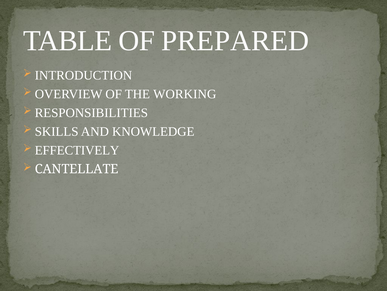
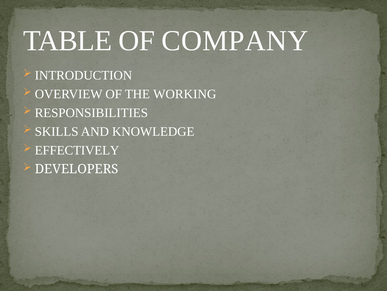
PREPARED: PREPARED -> COMPANY
CANTELLATE: CANTELLATE -> DEVELOPERS
